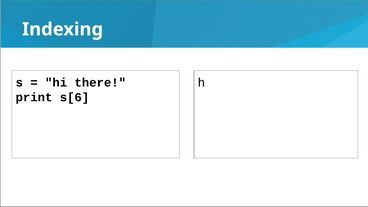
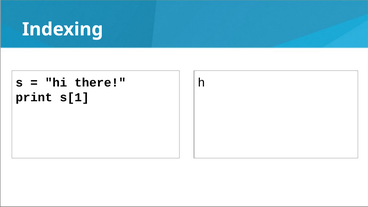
s[6: s[6 -> s[1
